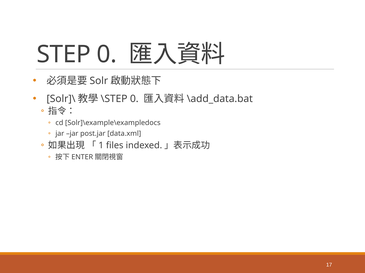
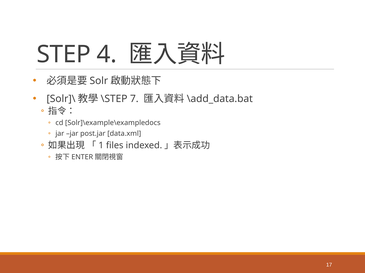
STEP 0: 0 -> 4
0 at (134, 99): 0 -> 7
